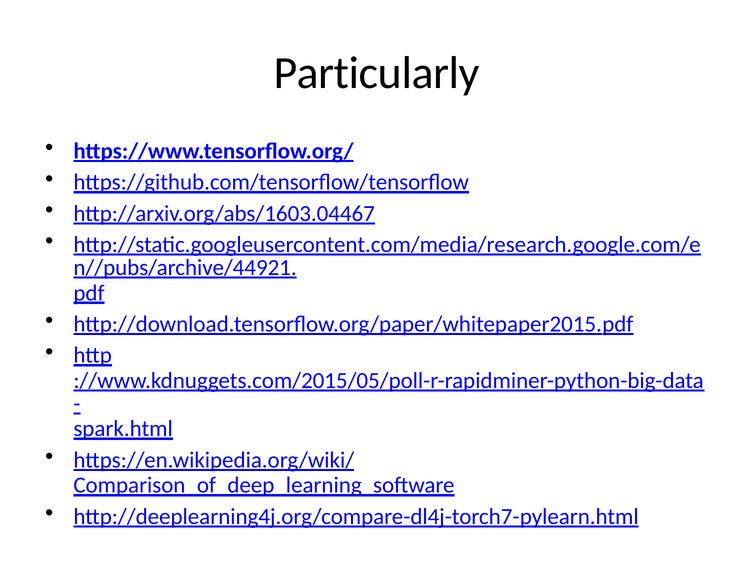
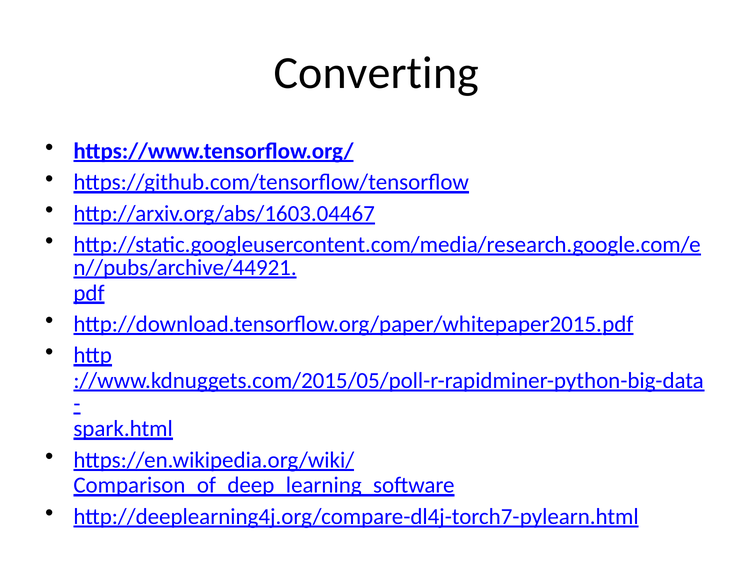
Particularly: Particularly -> Converting
